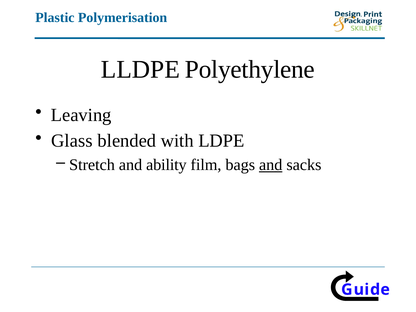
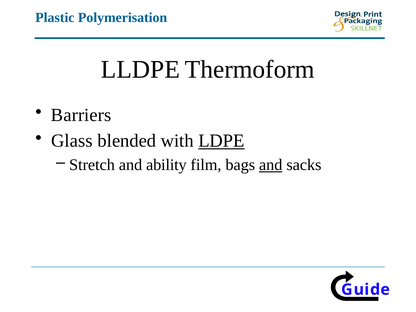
Polyethylene: Polyethylene -> Thermoform
Leaving: Leaving -> Barriers
LDPE underline: none -> present
